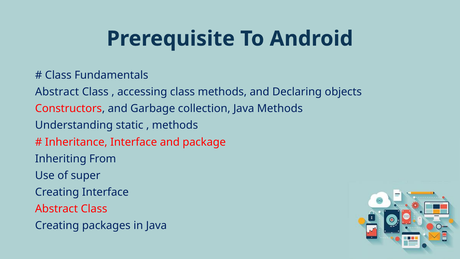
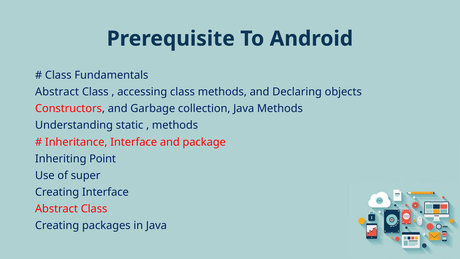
From: From -> Point
